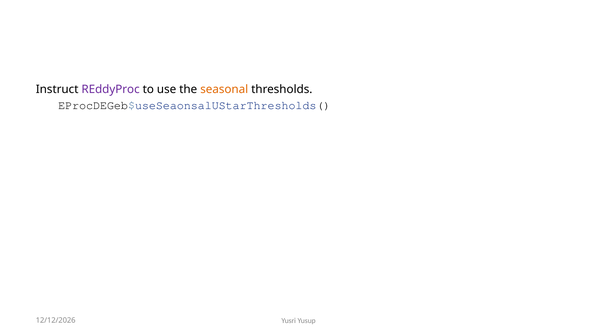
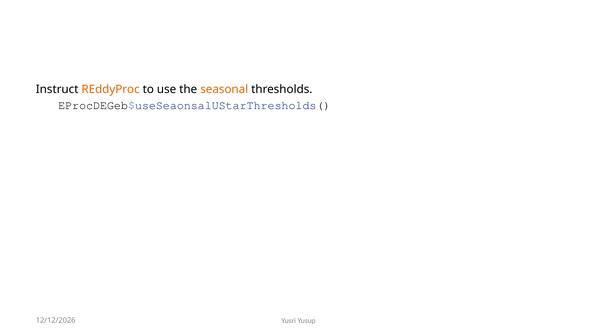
REddyProc colour: purple -> orange
